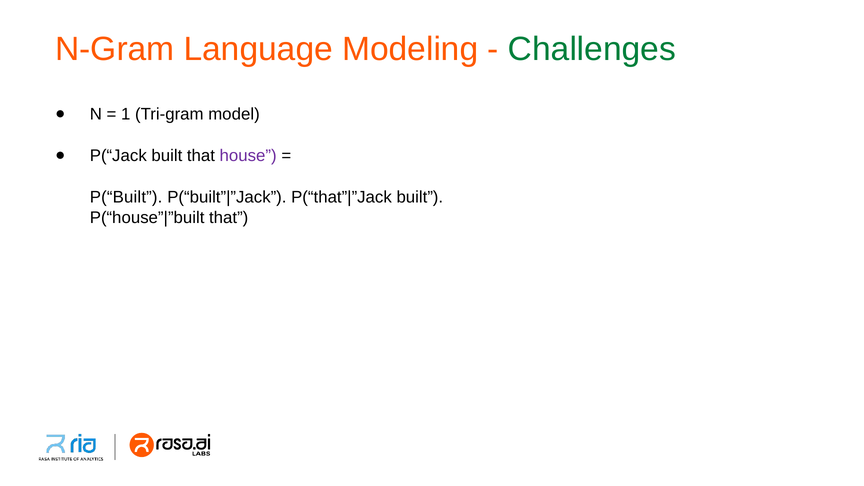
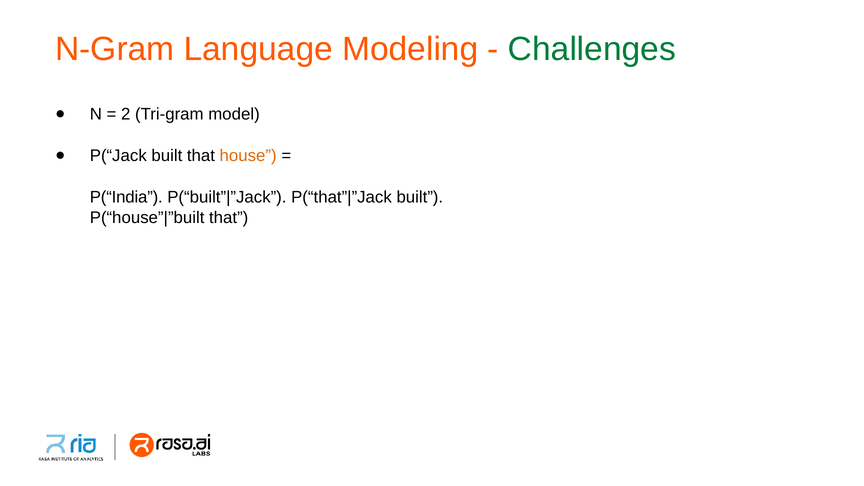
1: 1 -> 2
house colour: purple -> orange
P(“Built: P(“Built -> P(“India
